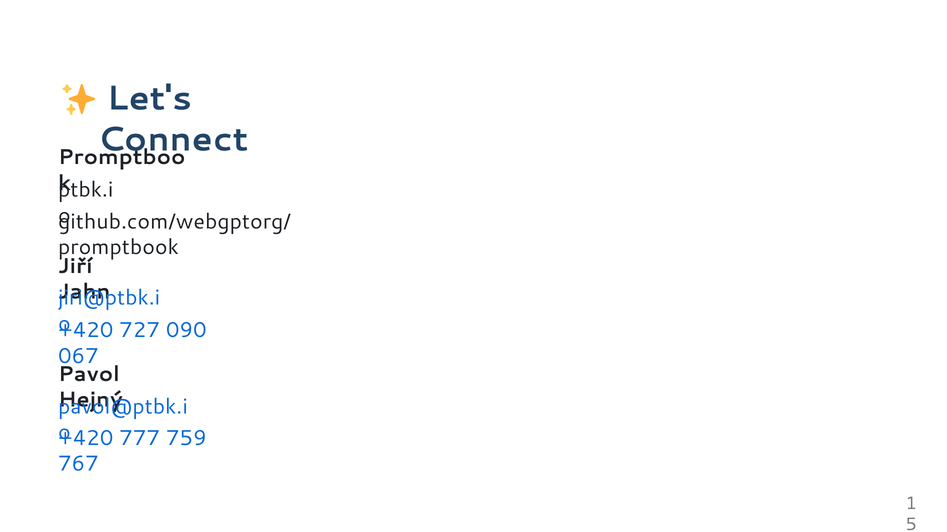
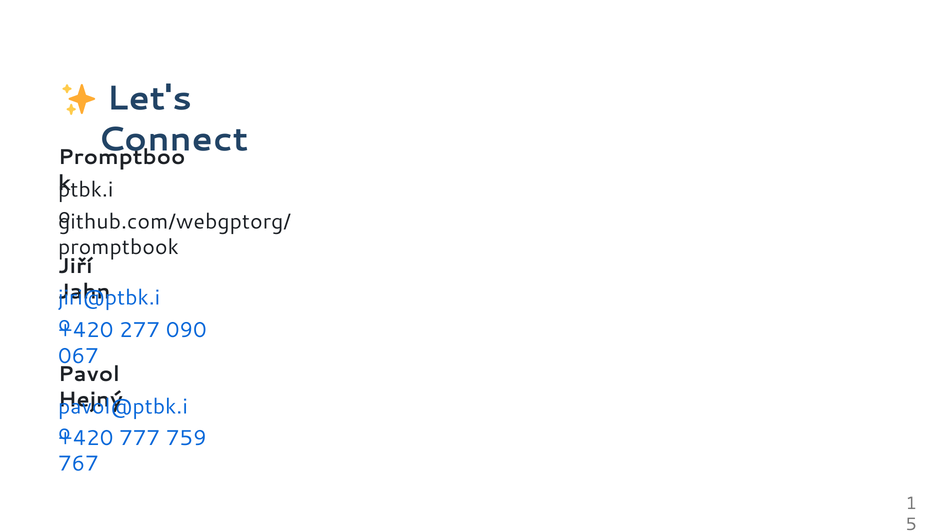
727: 727 -> 277
